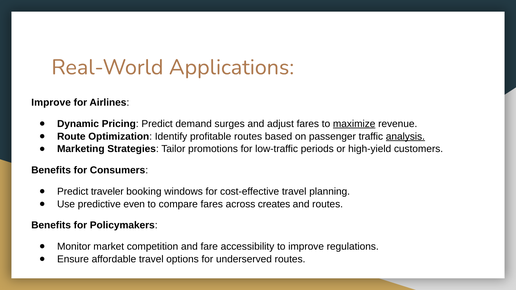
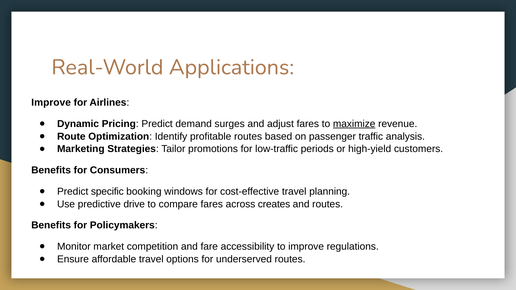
analysis underline: present -> none
traveler: traveler -> specific
even: even -> drive
